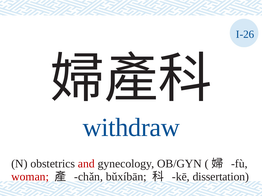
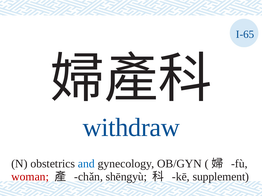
I-26: I-26 -> I-65
and colour: red -> blue
bǔxíbān: bǔxíbān -> shēngyù
dissertation: dissertation -> supplement
